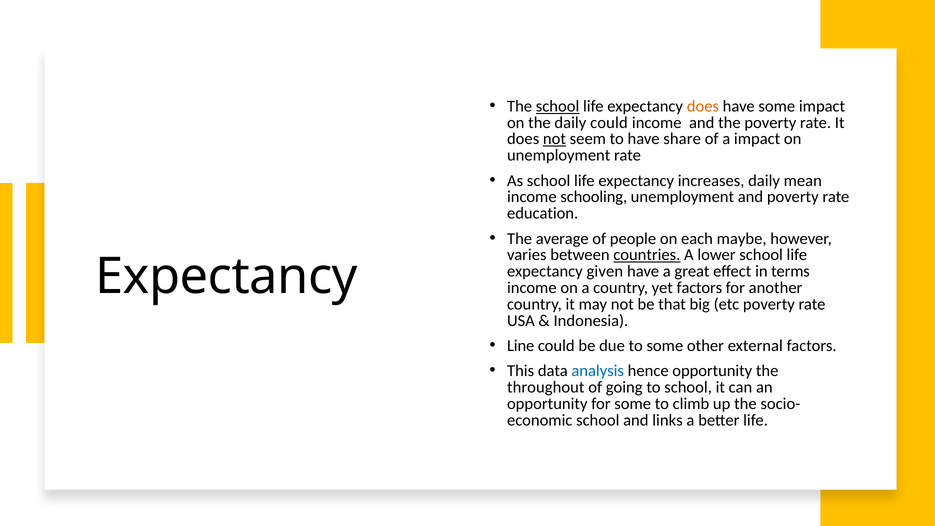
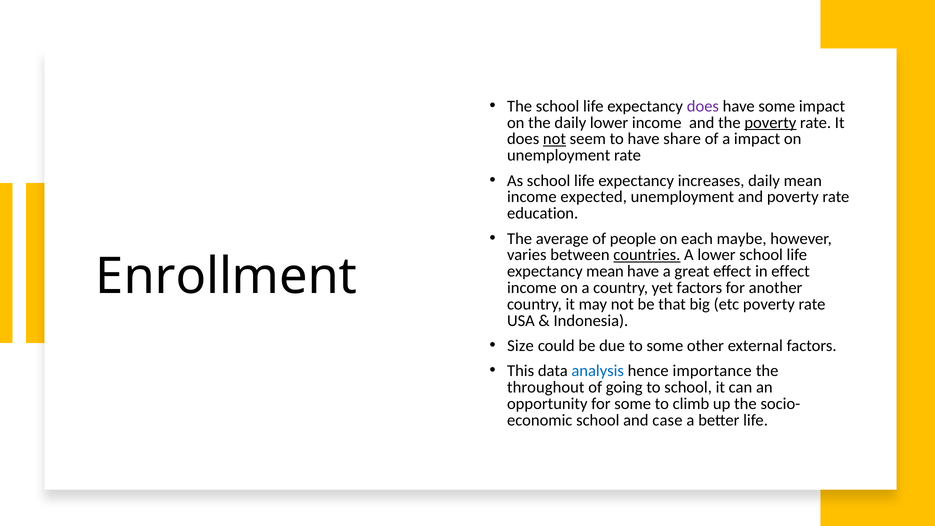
school at (558, 106) underline: present -> none
does at (703, 106) colour: orange -> purple
daily could: could -> lower
poverty at (770, 123) underline: none -> present
schooling: schooling -> expected
Expectancy at (227, 276): Expectancy -> Enrollment
expectancy given: given -> mean
in terms: terms -> effect
Line: Line -> Size
hence opportunity: opportunity -> importance
links: links -> case
